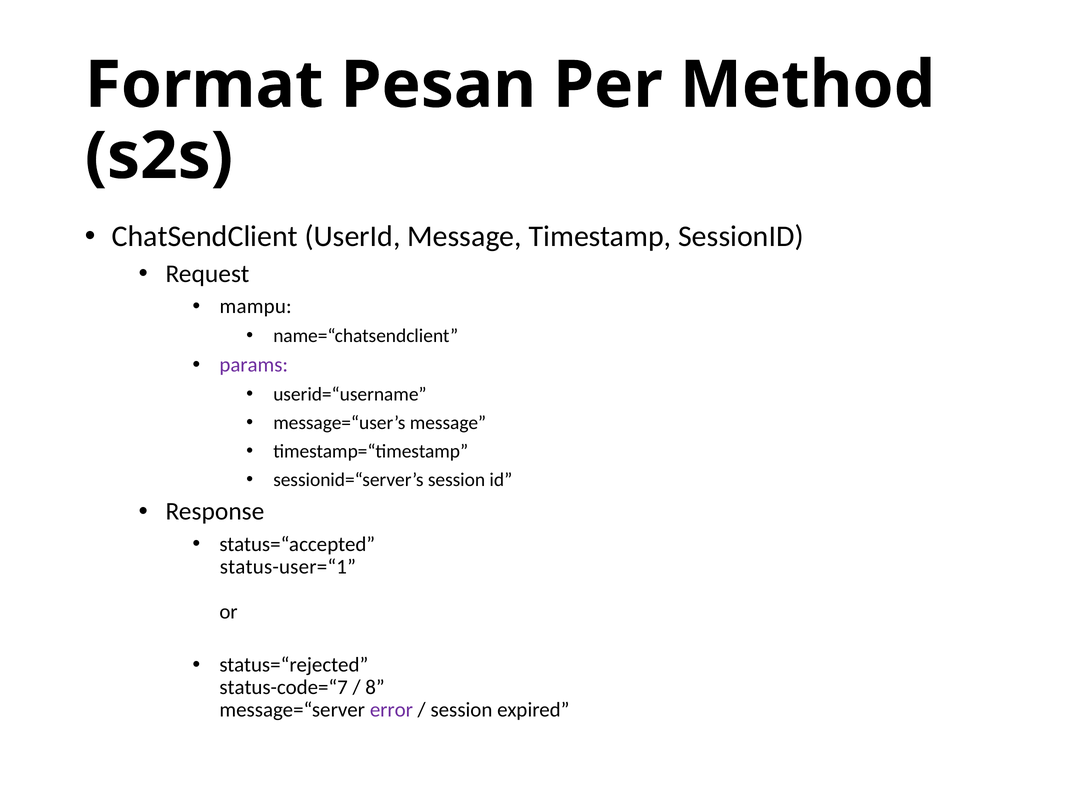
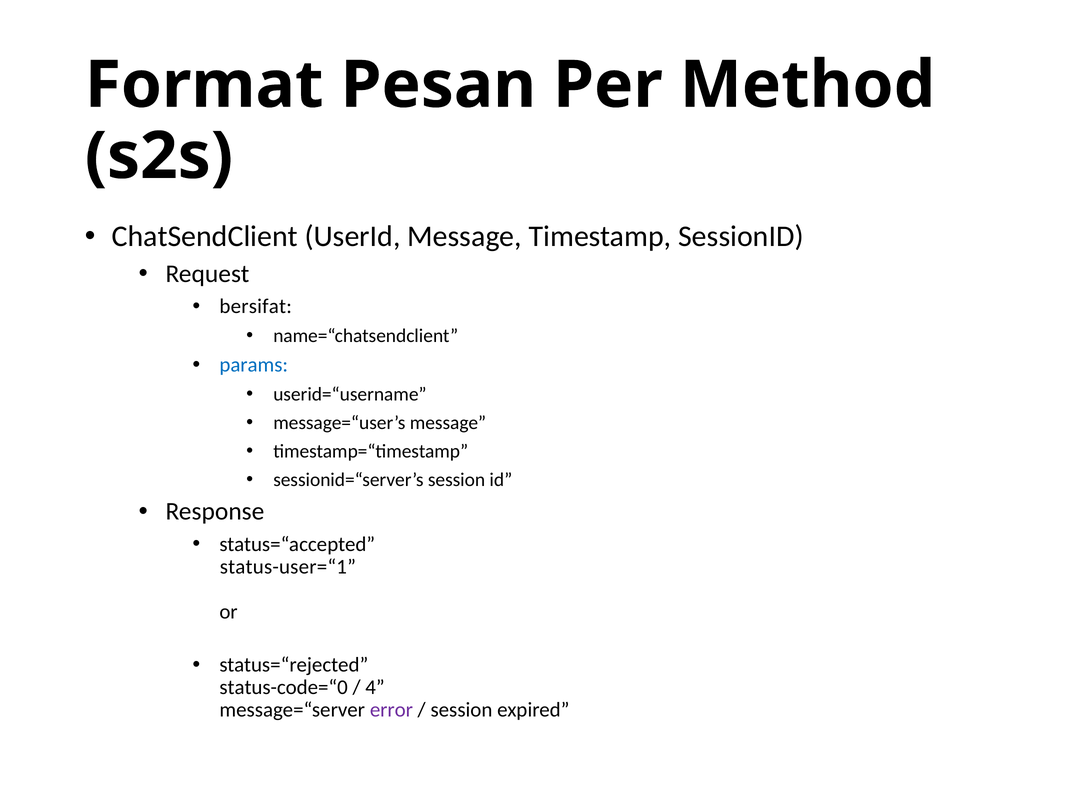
mampu: mampu -> bersifat
params colour: purple -> blue
status-code=“7: status-code=“7 -> status-code=“0
8: 8 -> 4
